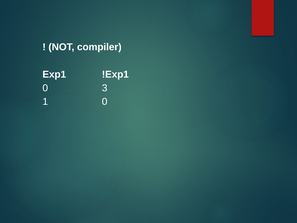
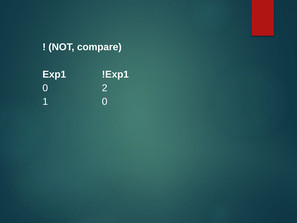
compiler: compiler -> compare
3: 3 -> 2
